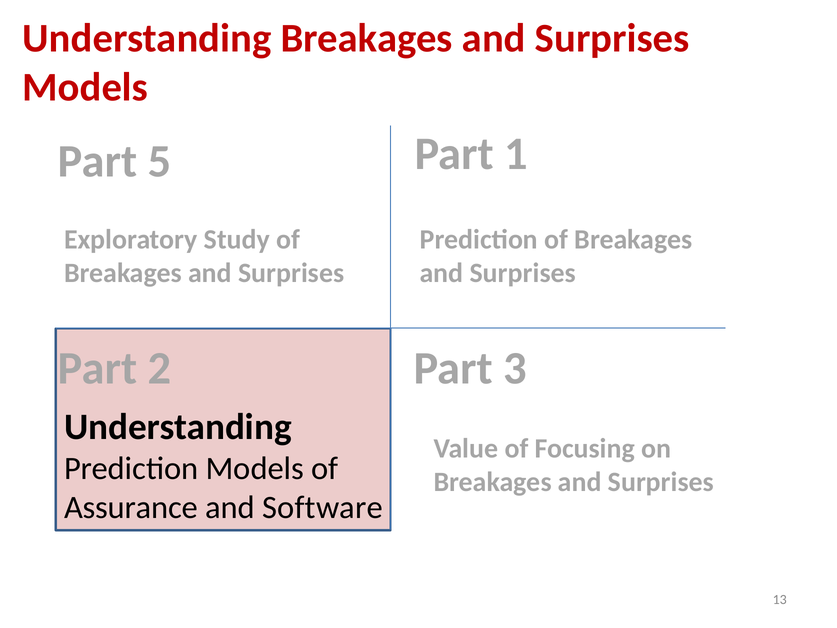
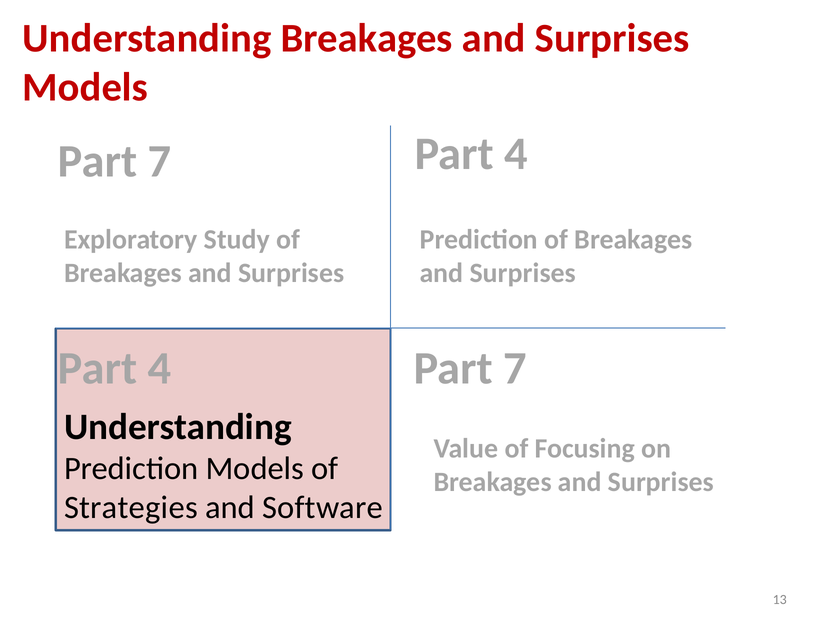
5 at (159, 161): 5 -> 7
1 at (516, 154): 1 -> 4
2 at (159, 368): 2 -> 4
3 at (515, 368): 3 -> 7
Assurance: Assurance -> Strategies
